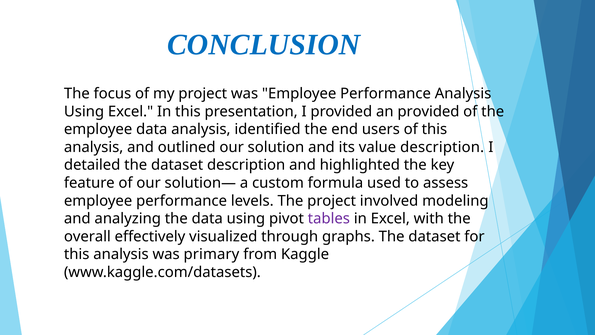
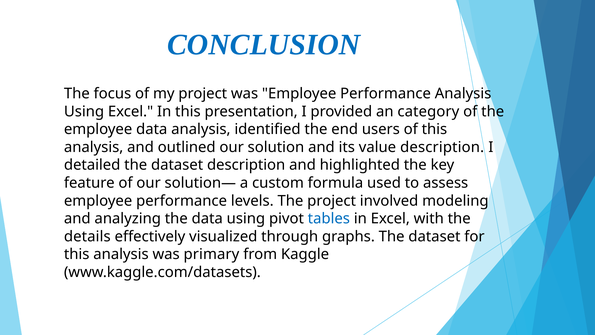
an provided: provided -> category
tables colour: purple -> blue
overall: overall -> details
